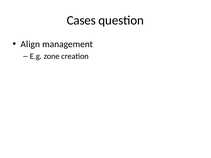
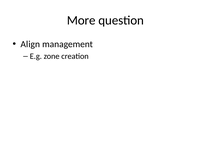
Cases: Cases -> More
